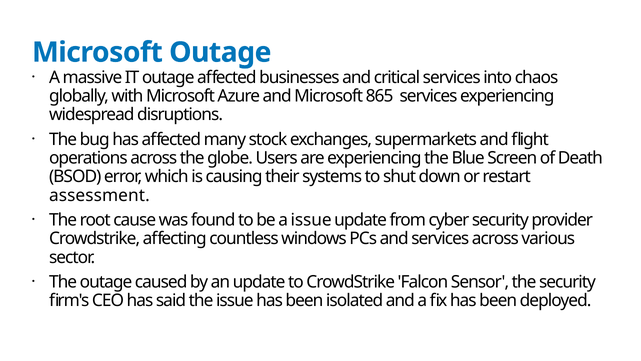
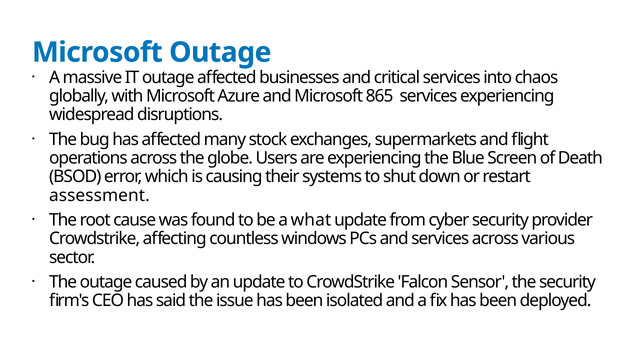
a issue: issue -> what
